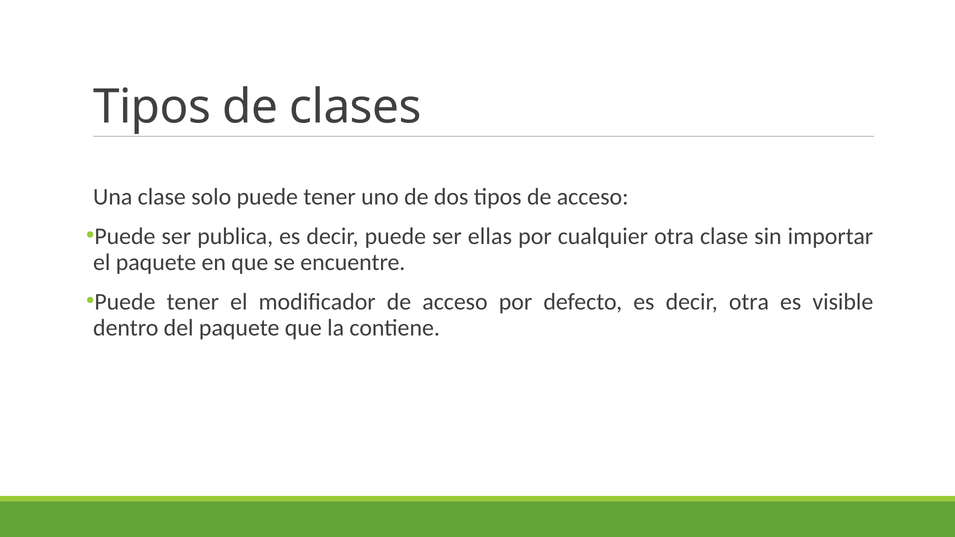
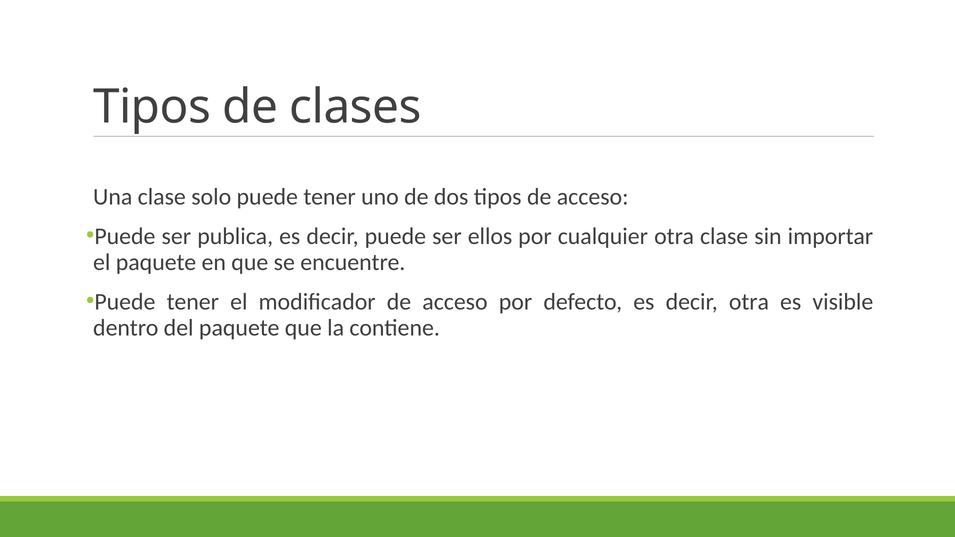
ellas: ellas -> ellos
